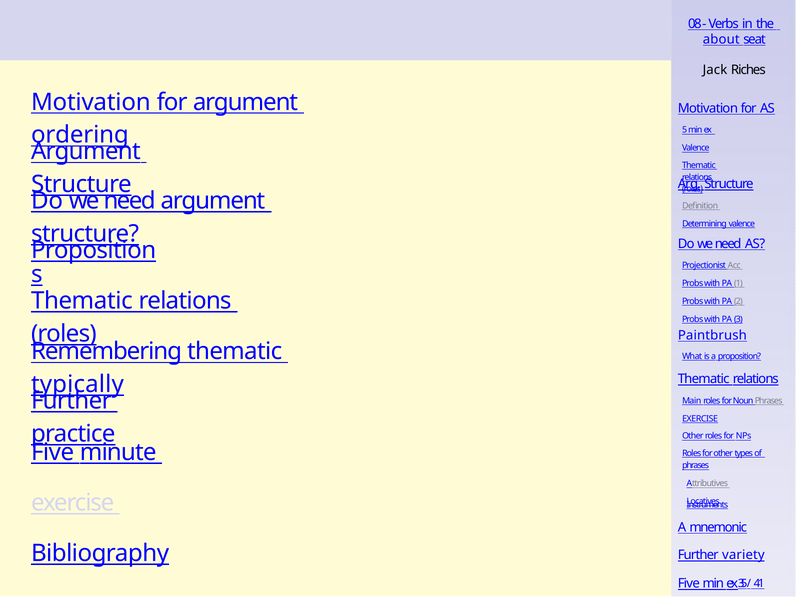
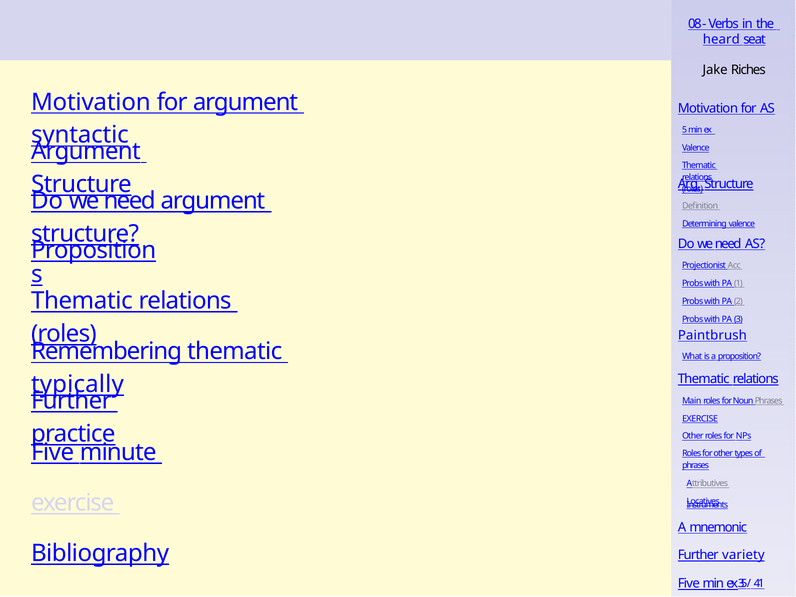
about: about -> heard
Jack: Jack -> Jake
ordering: ordering -> syntactic
